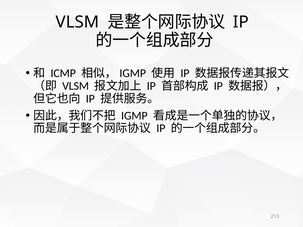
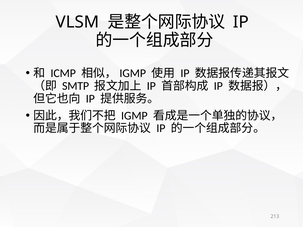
VLSM at (76, 86): VLSM -> SMTP
